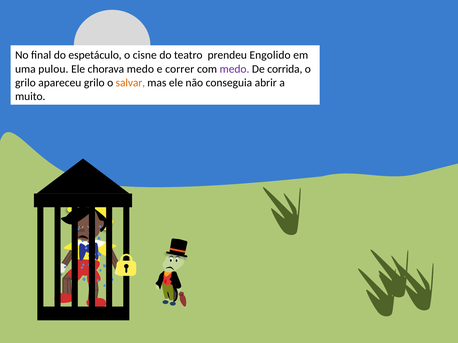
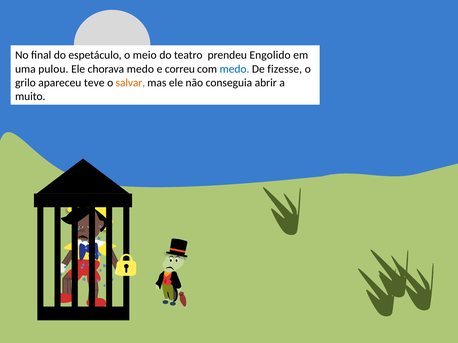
cisne: cisne -> meio
correr: correr -> correu
medo at (235, 69) colour: purple -> blue
corrida: corrida -> fizesse
apareceu grilo: grilo -> teve
